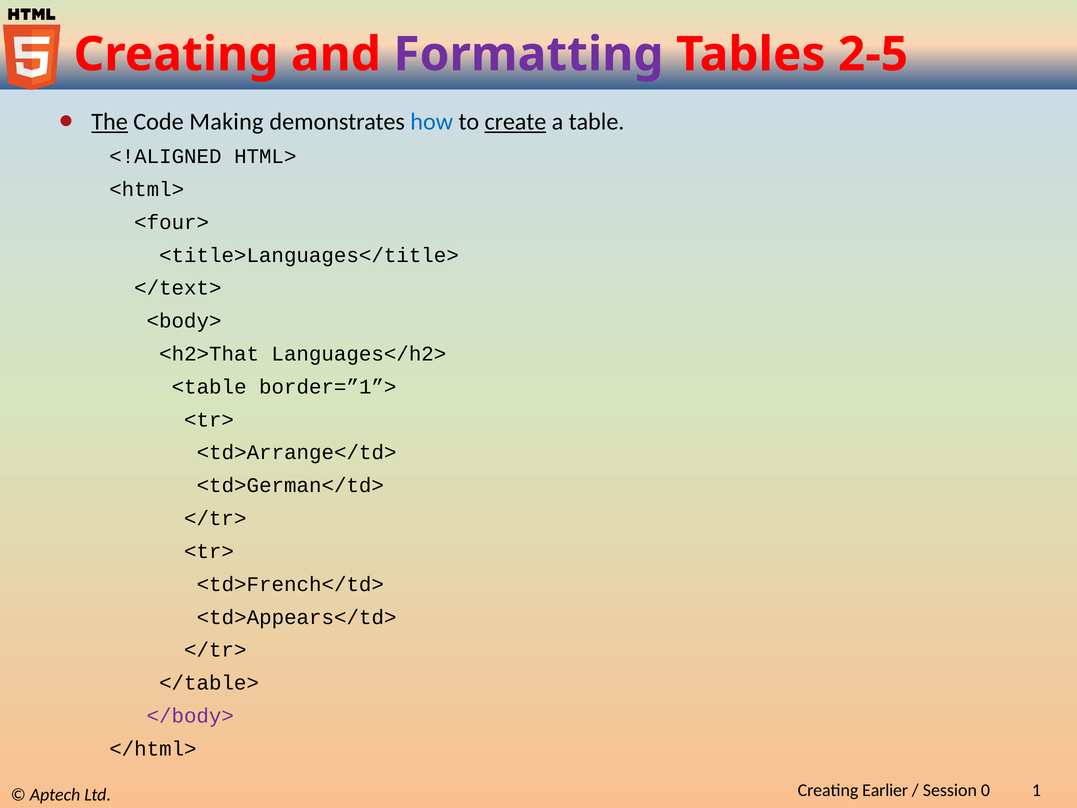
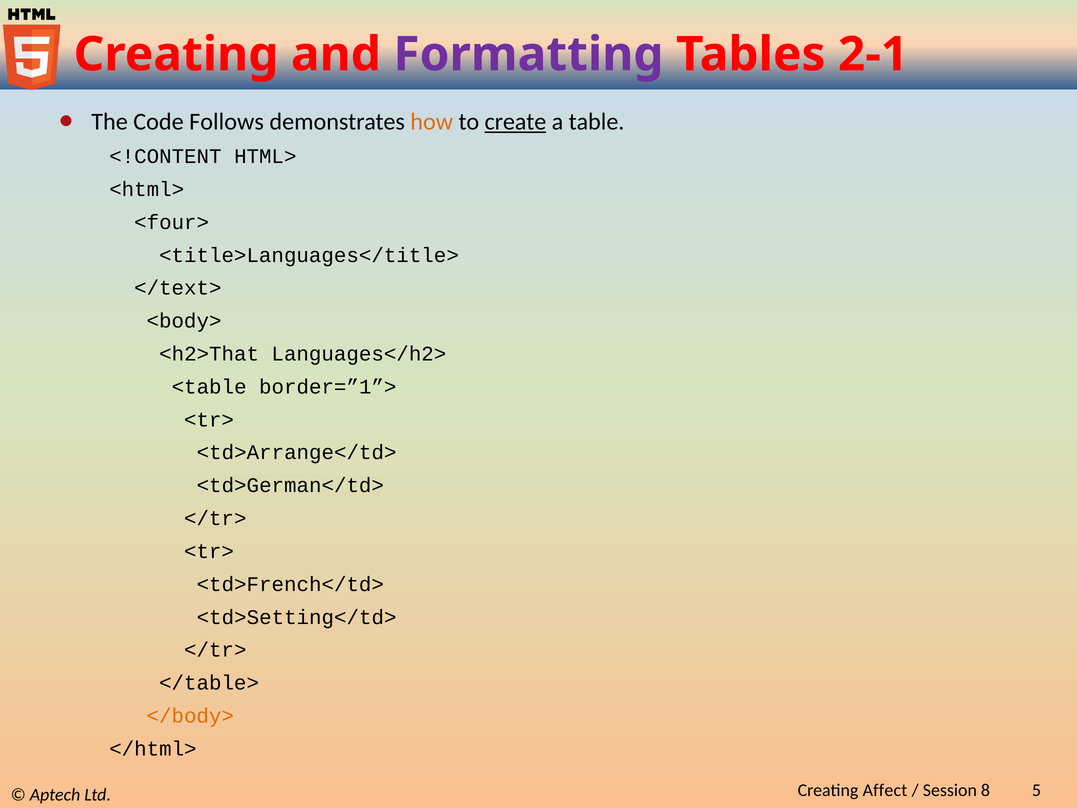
2-5: 2-5 -> 2-1
The underline: present -> none
Making: Making -> Follows
how colour: blue -> orange
<!ALIGNED: <!ALIGNED -> <!CONTENT
<td>Appears</td>: <td>Appears</td> -> <td>Setting</td>
</body> colour: purple -> orange
Earlier: Earlier -> Affect
0: 0 -> 8
1: 1 -> 5
